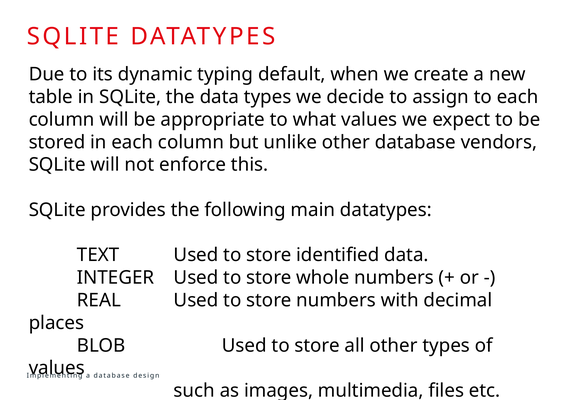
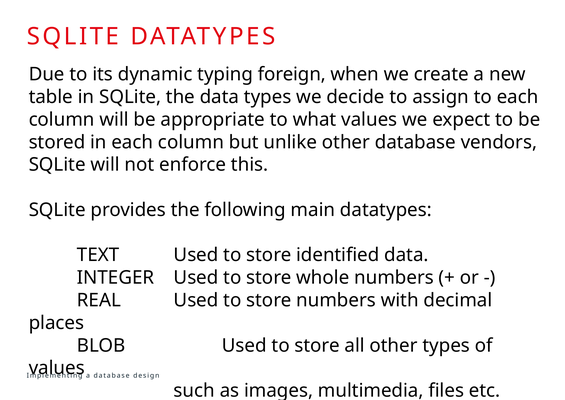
default: default -> foreign
